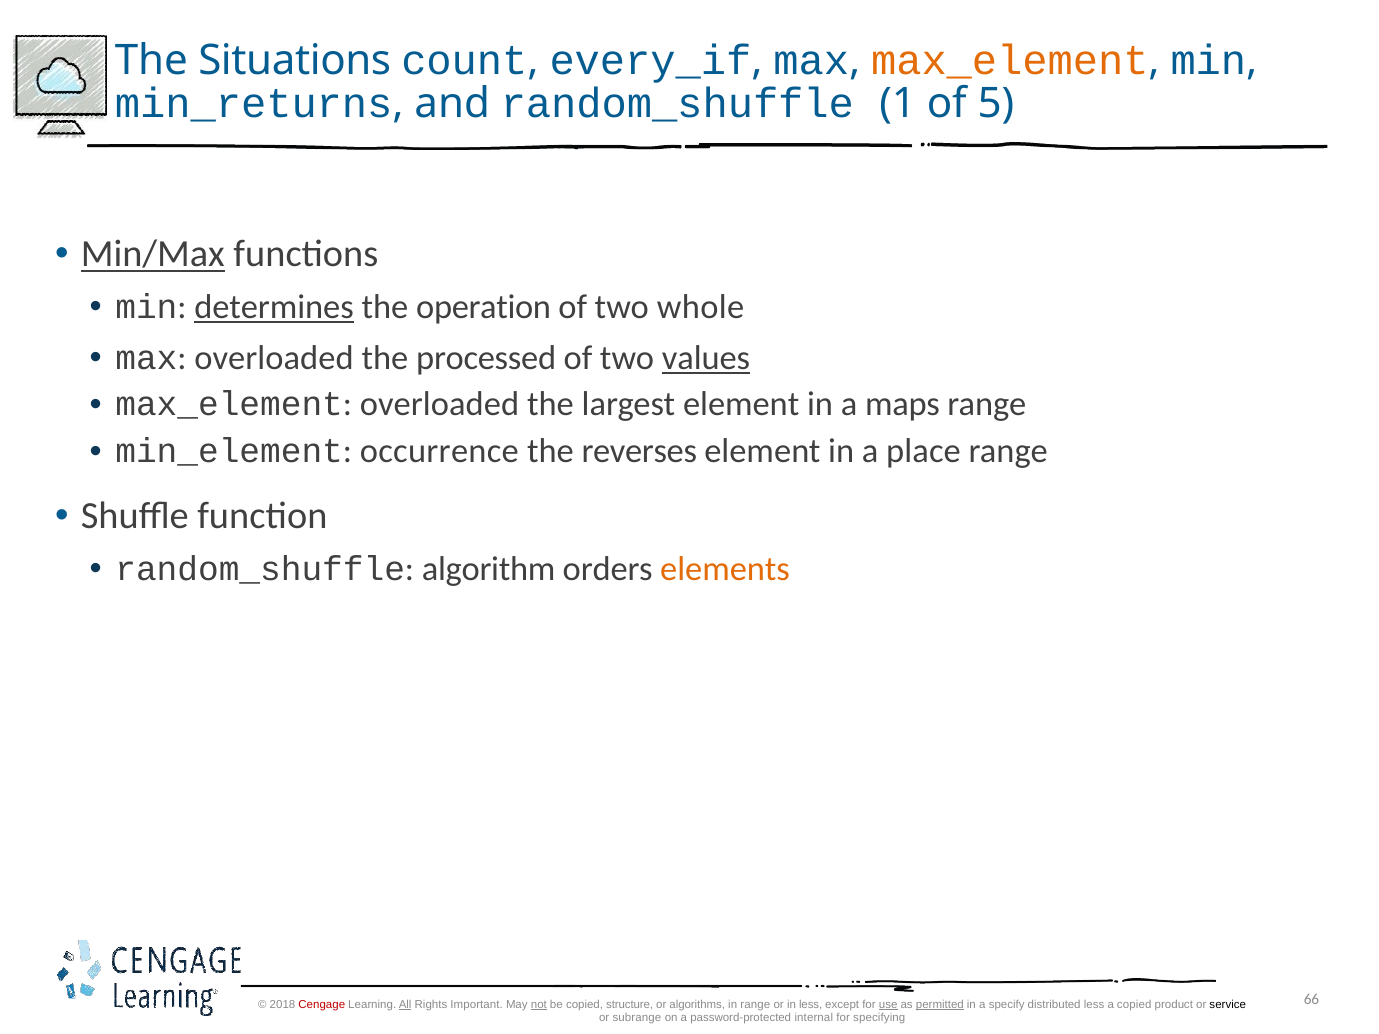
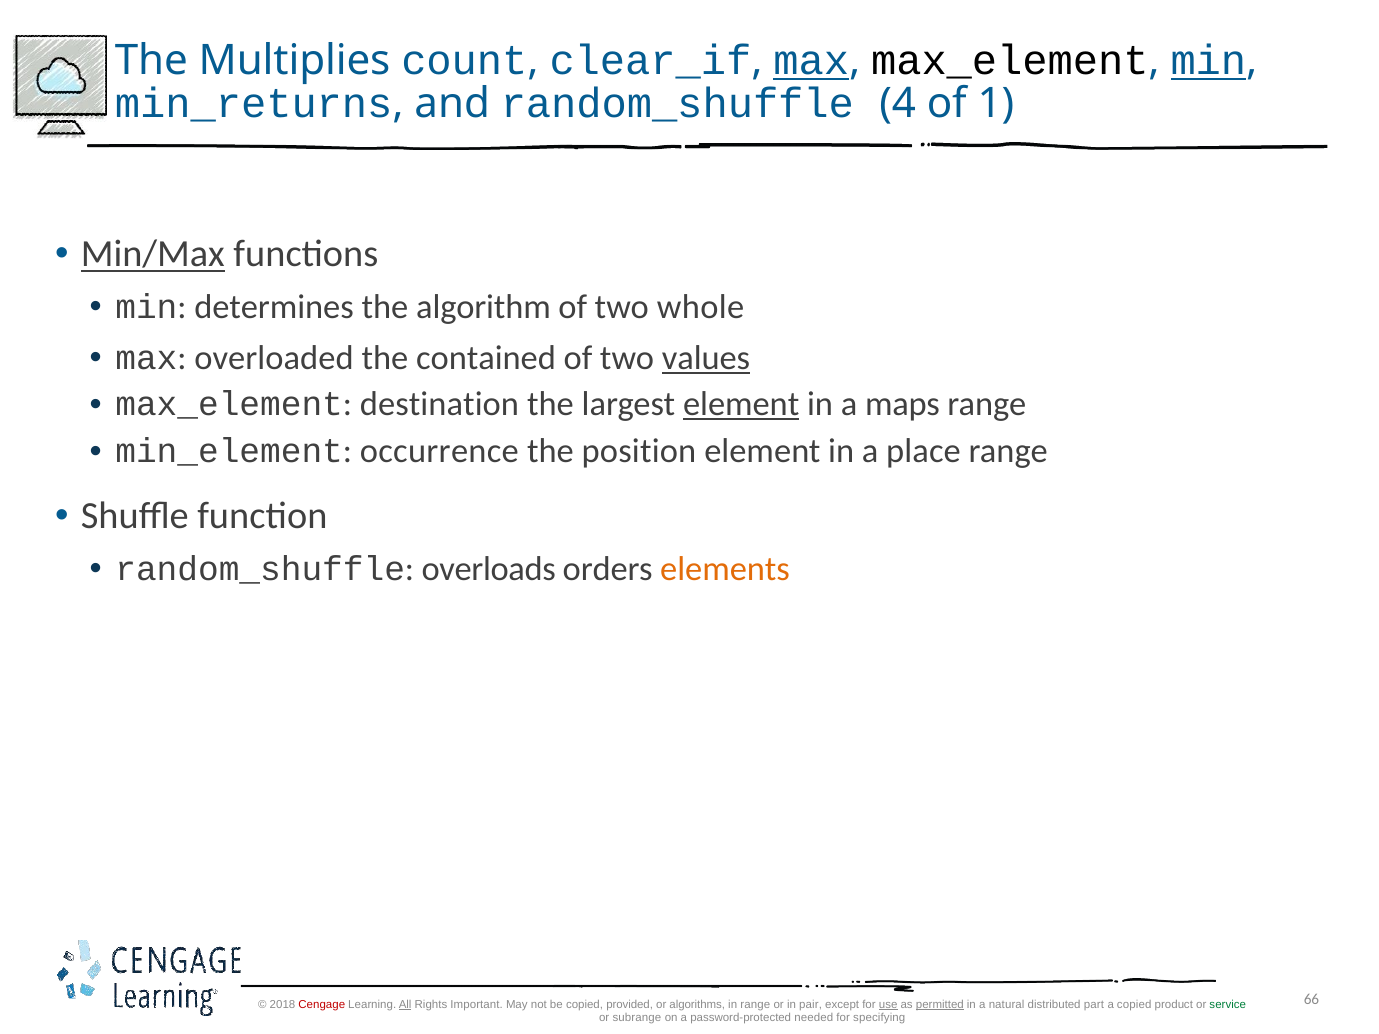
Situations: Situations -> Multiplies
every_if: every_if -> clear_if
max at (811, 61) underline: none -> present
max_element at (1010, 61) colour: orange -> black
min at (1208, 61) underline: none -> present
1: 1 -> 4
5: 5 -> 1
determines underline: present -> none
operation: operation -> algorithm
processed: processed -> contained
max_element overloaded: overloaded -> destination
element at (741, 405) underline: none -> present
reverses: reverses -> position
algorithm: algorithm -> overloads
not underline: present -> none
structure: structure -> provided
in less: less -> pair
specify: specify -> natural
distributed less: less -> part
service colour: black -> green
internal: internal -> needed
